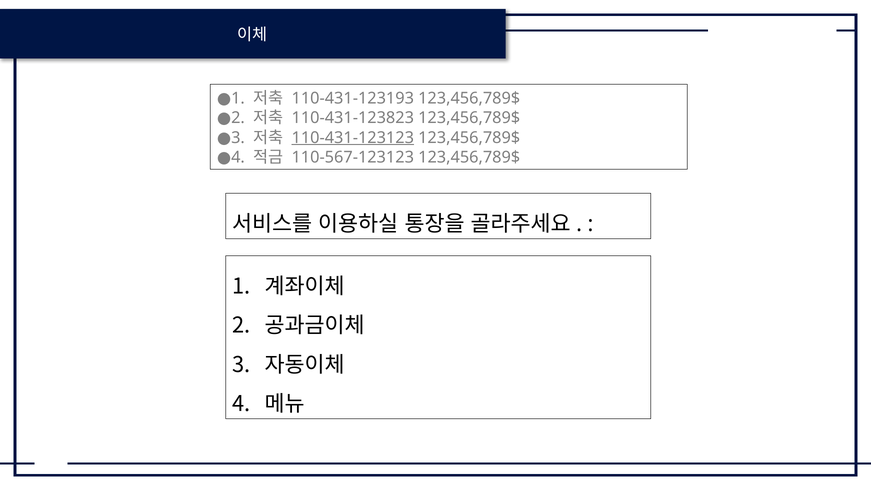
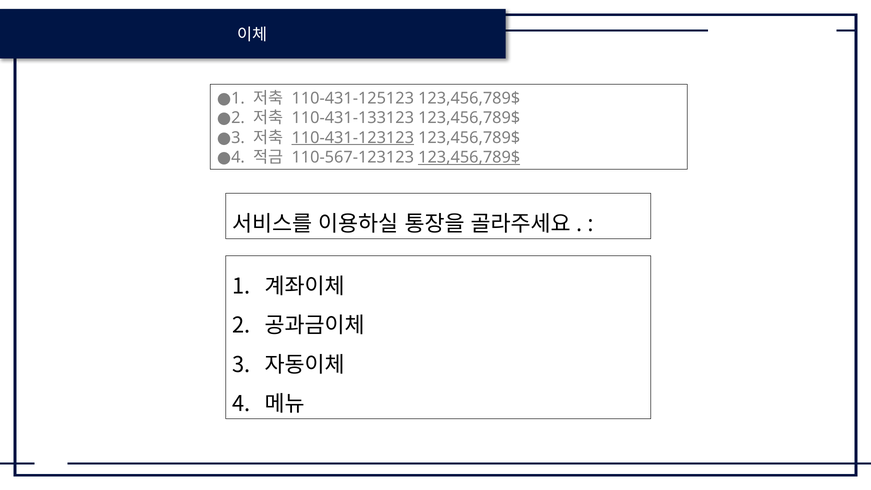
110-431-123193: 110-431-123193 -> 110-431-125123
110-431-123823: 110-431-123823 -> 110-431-133123
123,456,789$ at (469, 157) underline: none -> present
